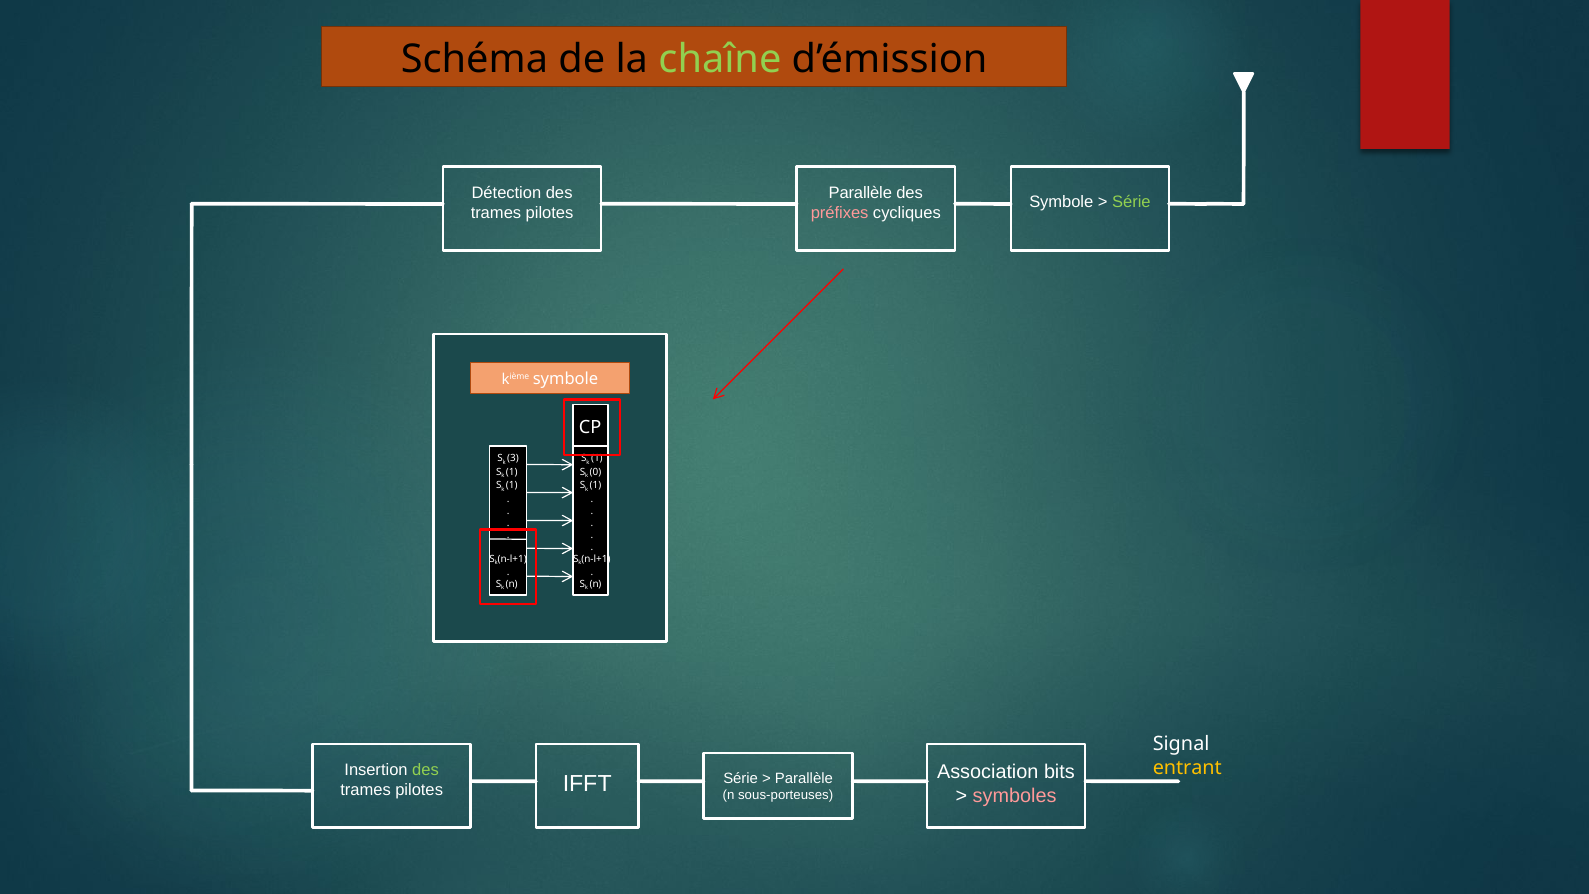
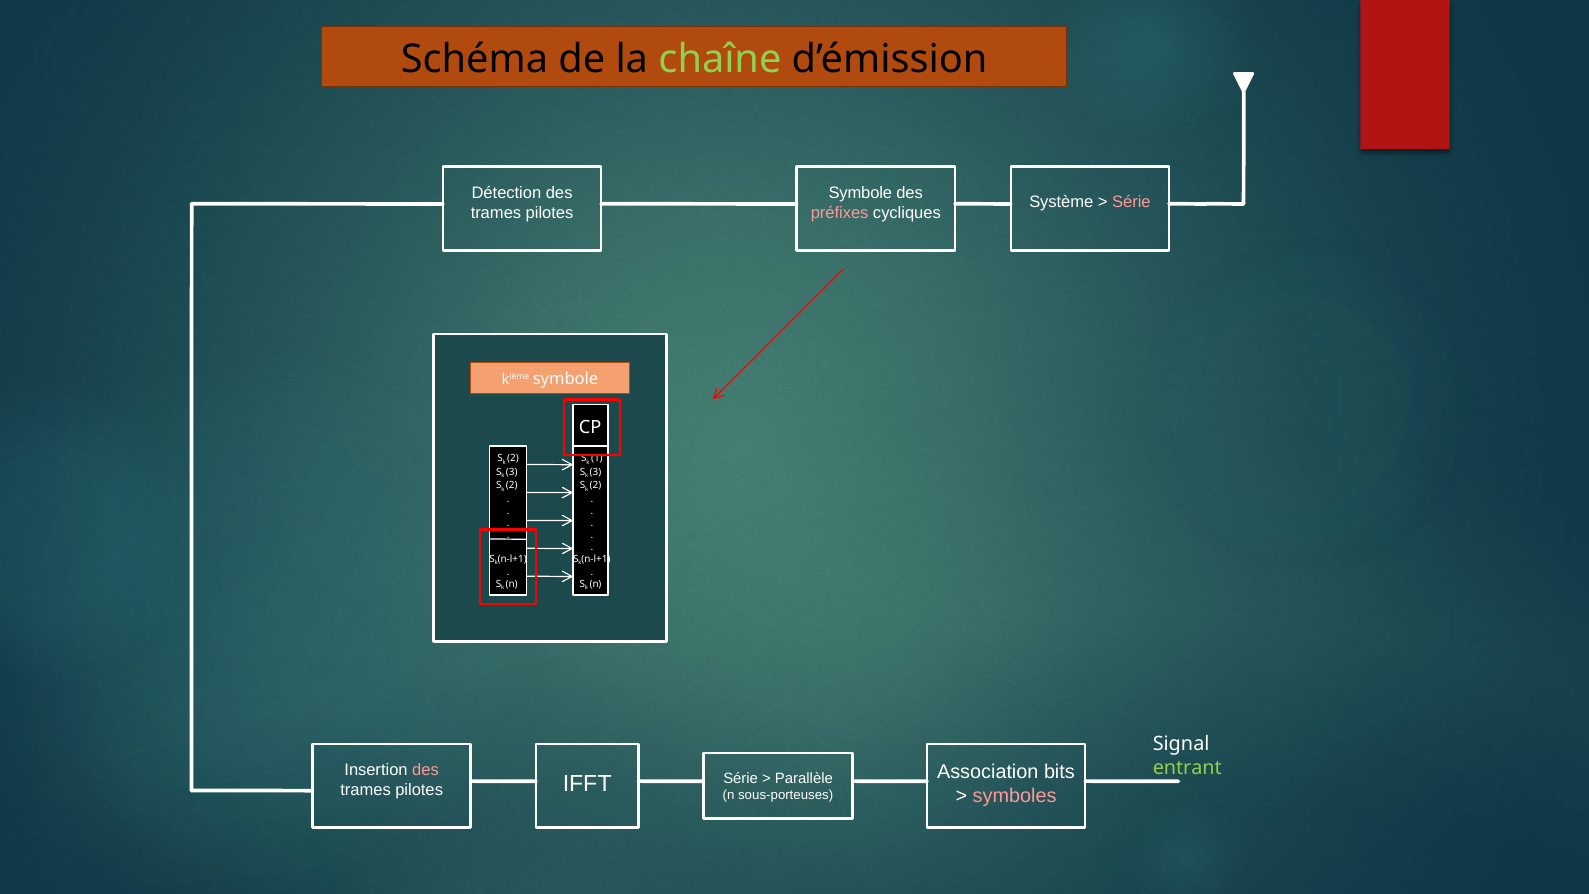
Parallèle at (860, 193): Parallèle -> Symbole
Symbole at (1061, 202): Symbole -> Système
Série at (1131, 202) colour: light green -> pink
3 at (513, 458): 3 -> 2
1 at (512, 472): 1 -> 3
0 at (596, 472): 0 -> 3
1 at (512, 485): 1 -> 2
1 at (596, 485): 1 -> 2
des at (426, 770) colour: light green -> pink
entrant colour: yellow -> light green
